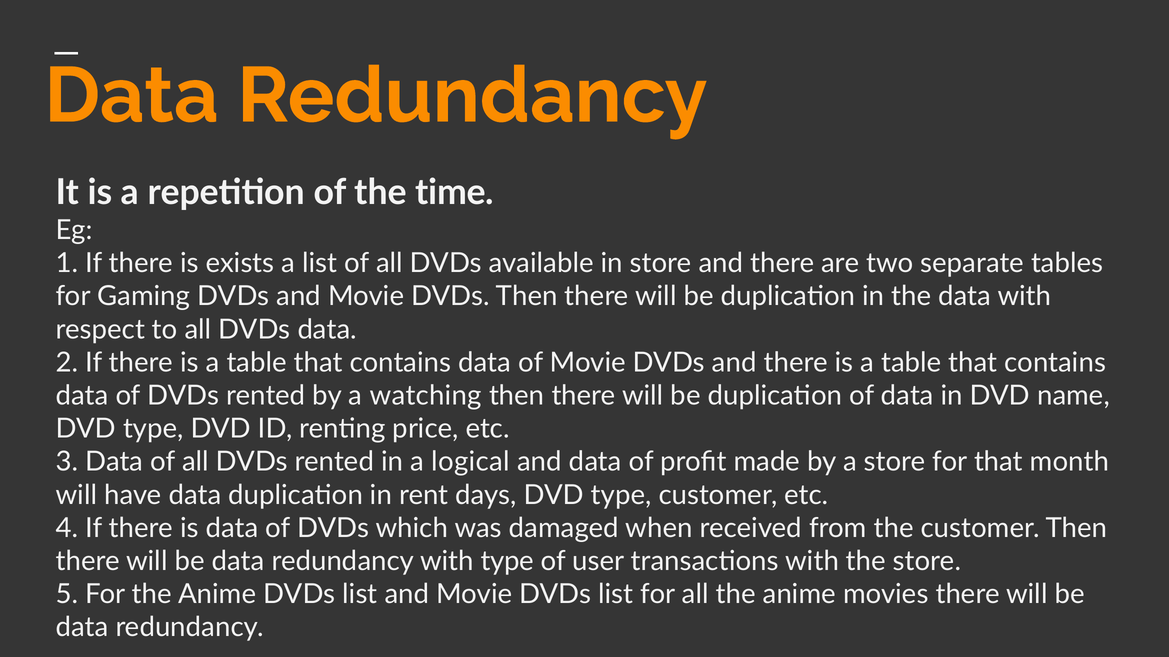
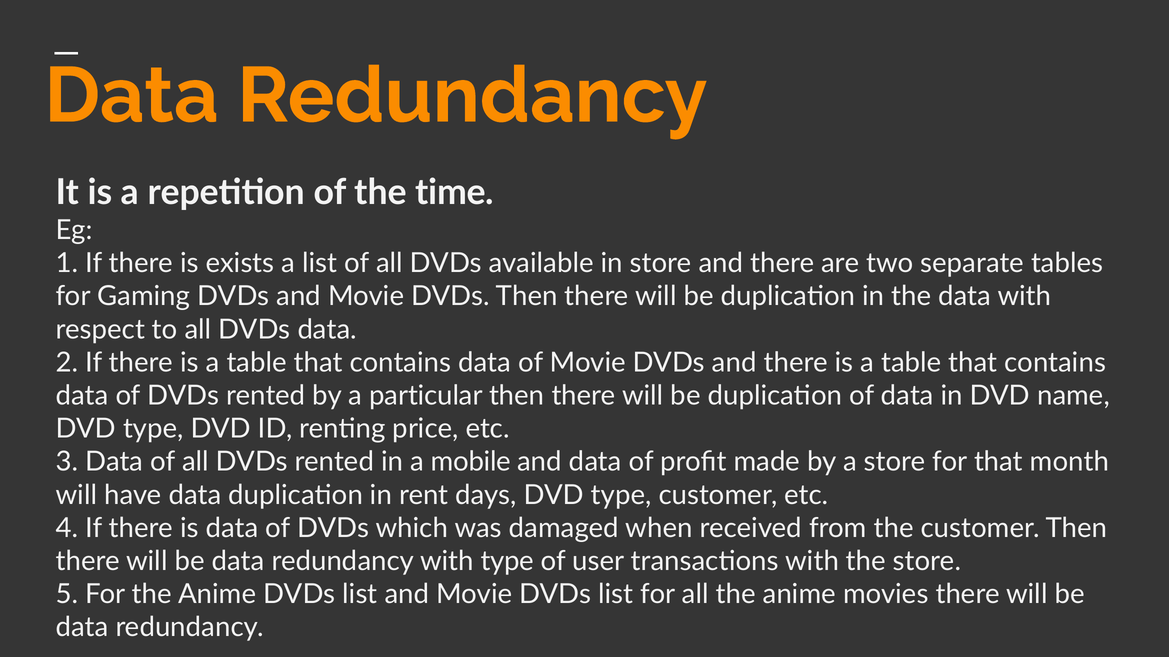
watching: watching -> particular
logical: logical -> mobile
